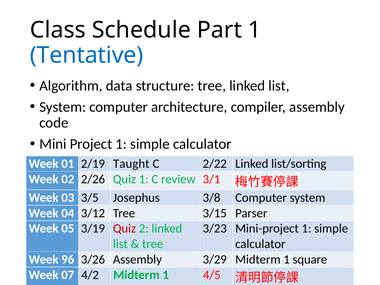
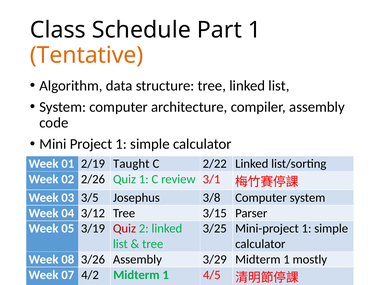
Tentative colour: blue -> orange
3/23: 3/23 -> 3/25
96: 96 -> 08
square: square -> mostly
